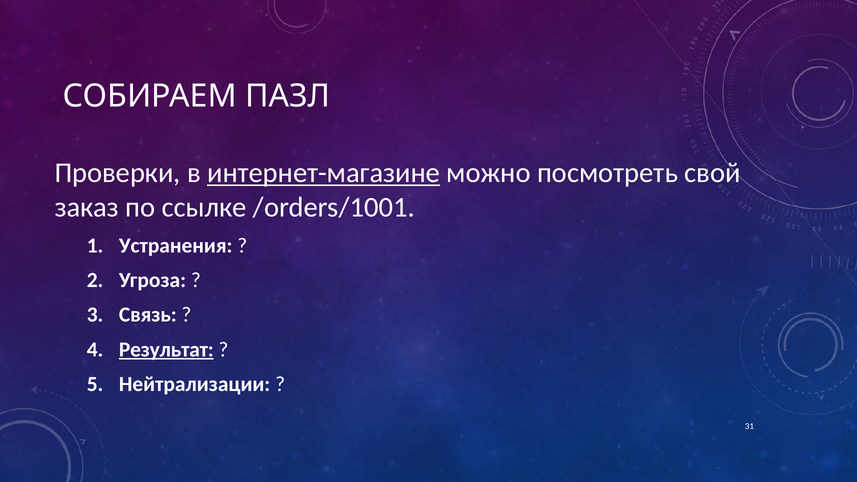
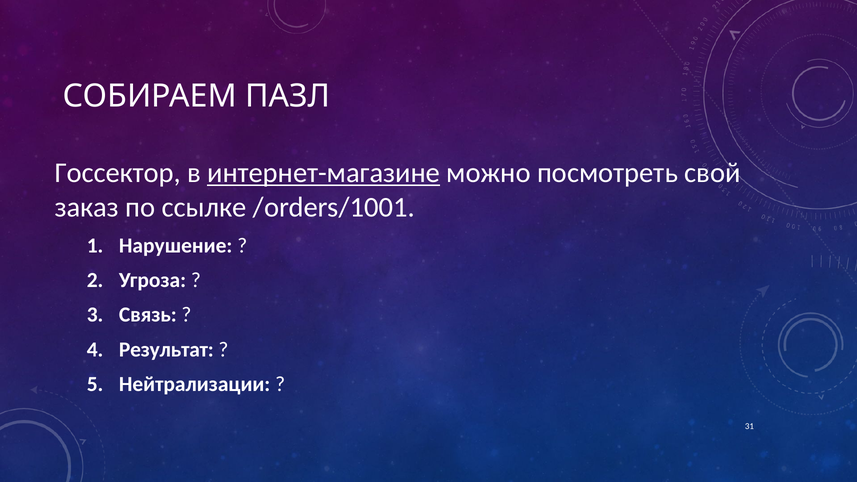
Проверки: Проверки -> Госсектор
Устранения: Устранения -> Нарушение
Результат underline: present -> none
